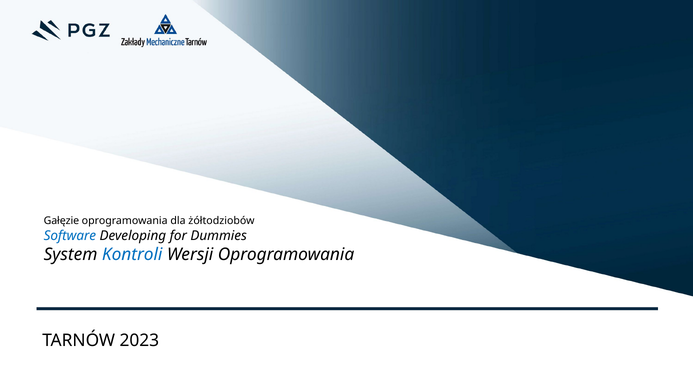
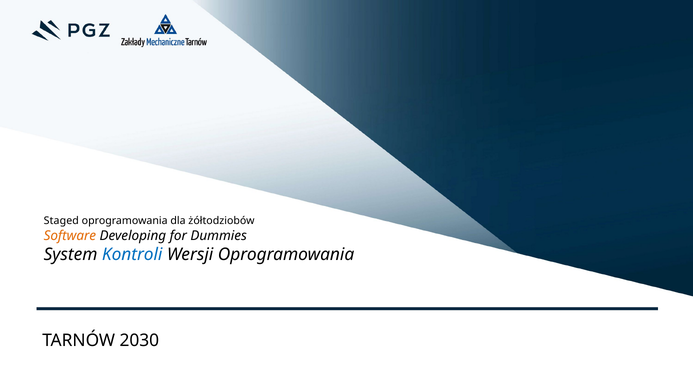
Gałęzie: Gałęzie -> Staged
Software colour: blue -> orange
2023: 2023 -> 2030
